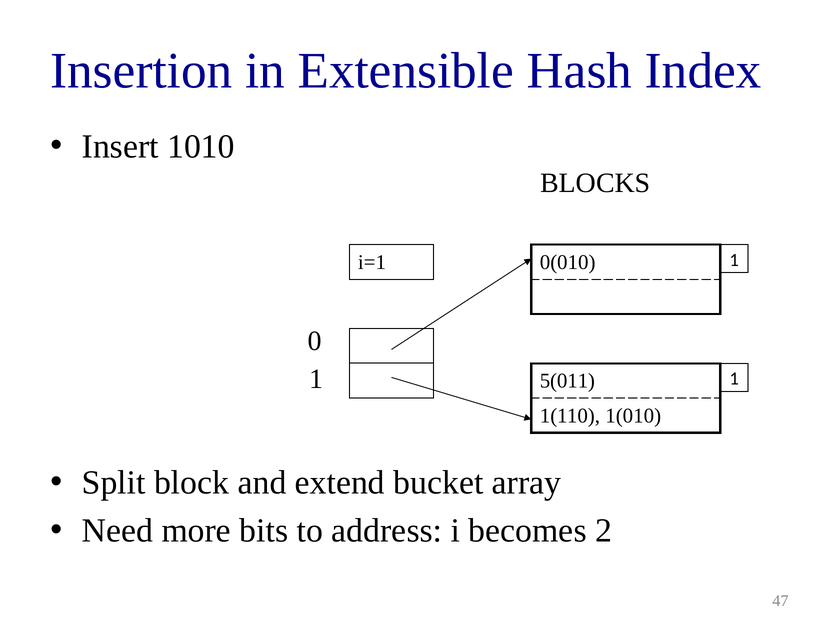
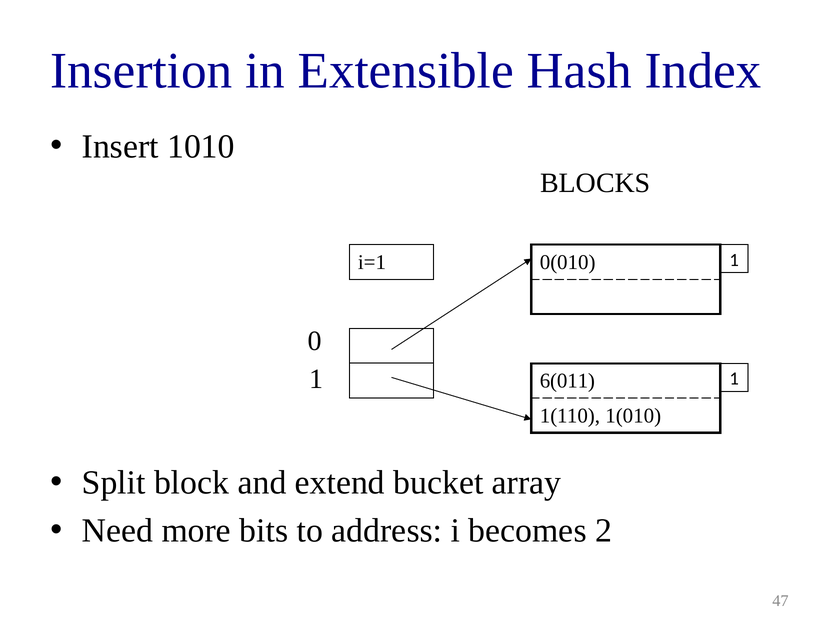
5(011: 5(011 -> 6(011
